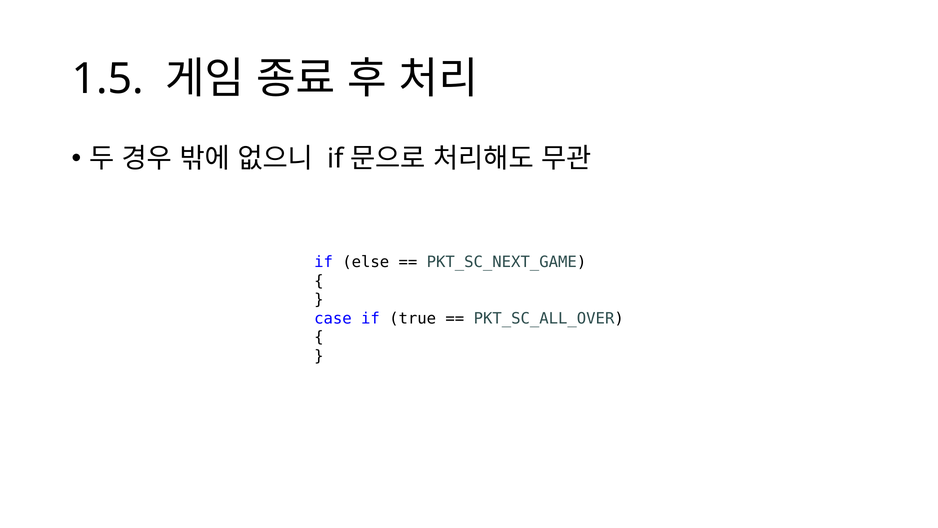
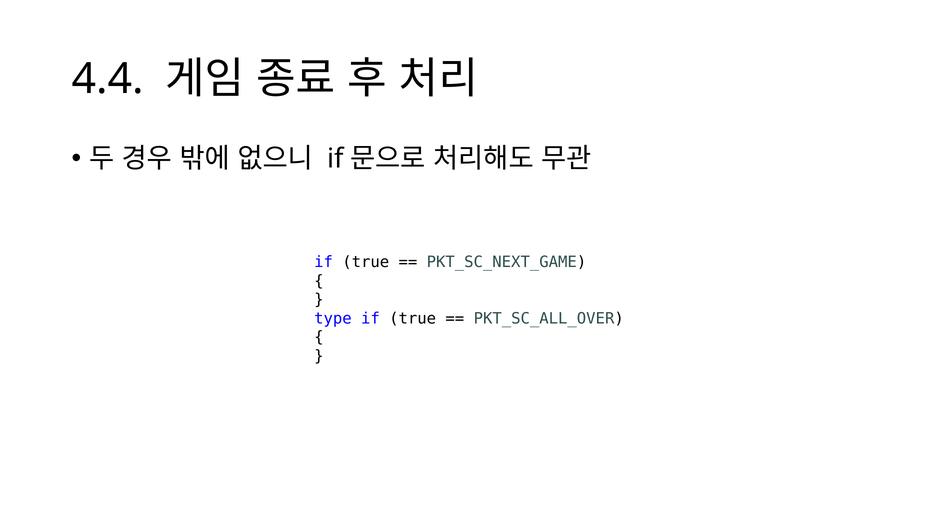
1.5: 1.5 -> 4.4
else at (366, 262): else -> true
case: case -> type
